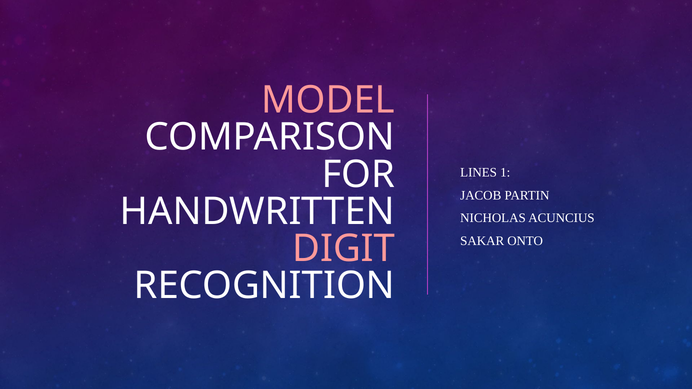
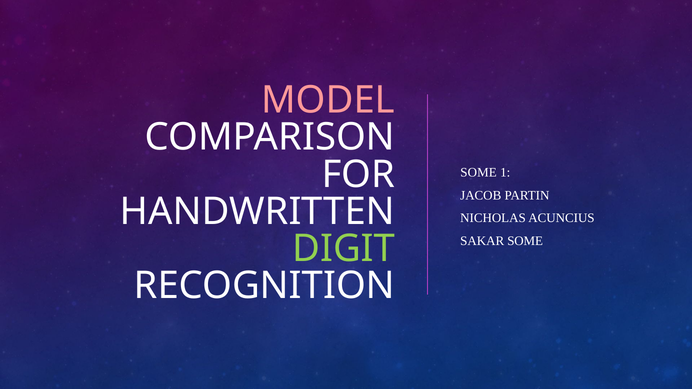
LINES at (479, 173): LINES -> SOME
SAKAR ONTO: ONTO -> SOME
DIGIT colour: pink -> light green
